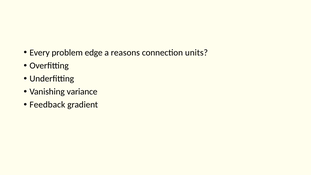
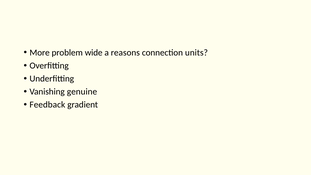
Every: Every -> More
edge: edge -> wide
variance: variance -> genuine
